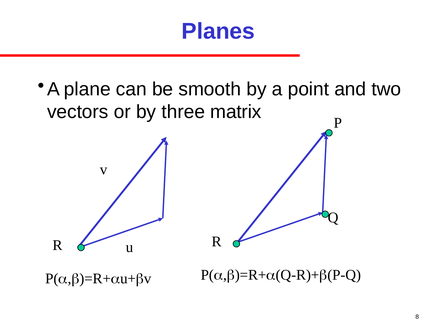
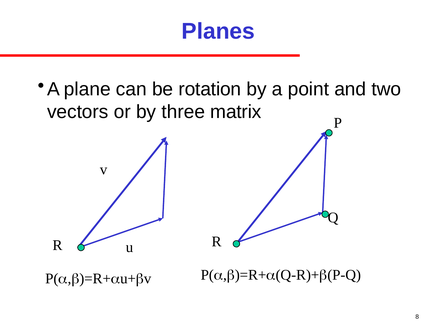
smooth: smooth -> rotation
